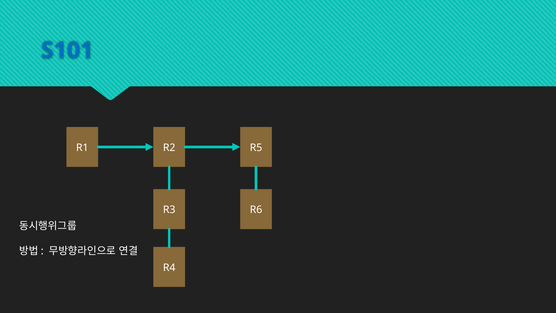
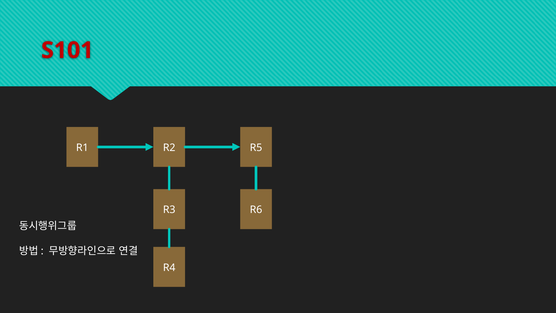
S101 colour: blue -> red
